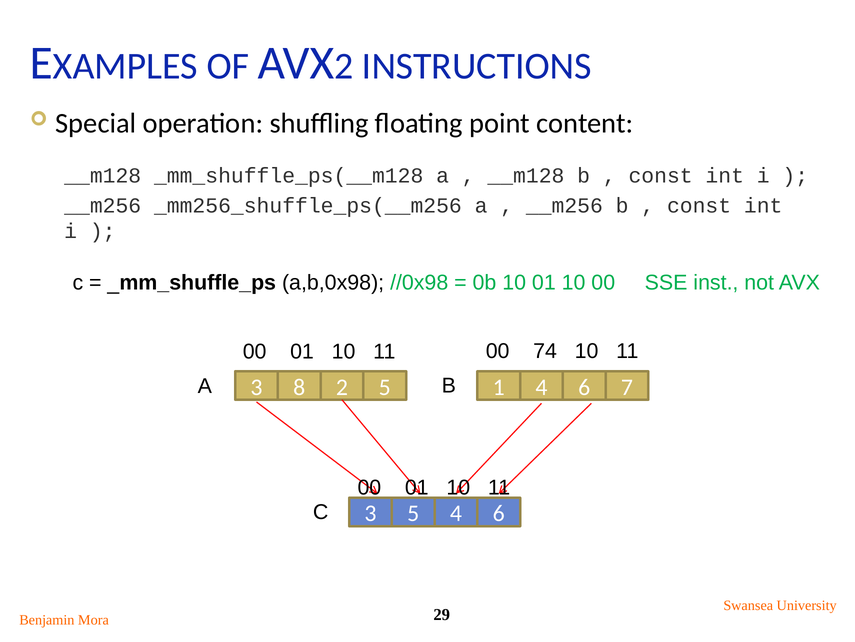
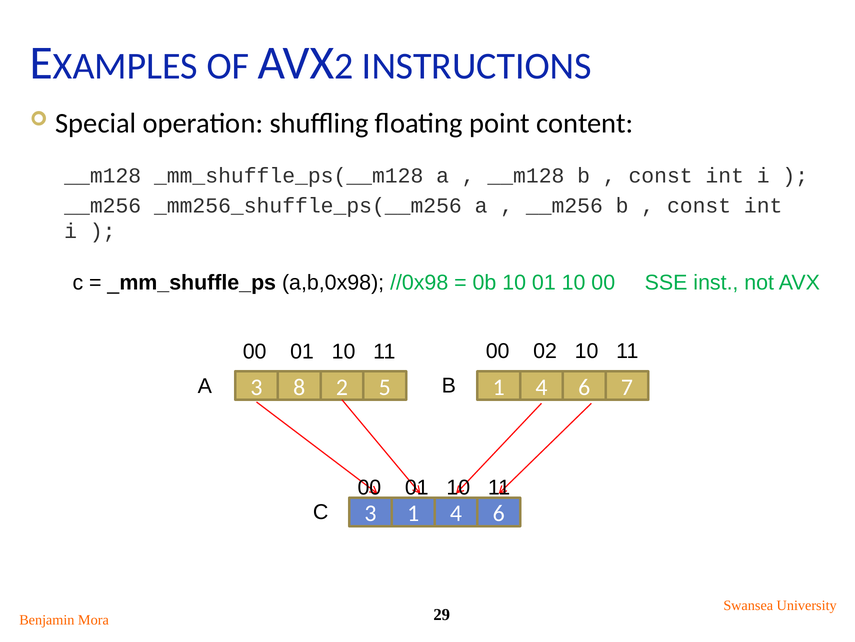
74: 74 -> 02
3 5: 5 -> 1
